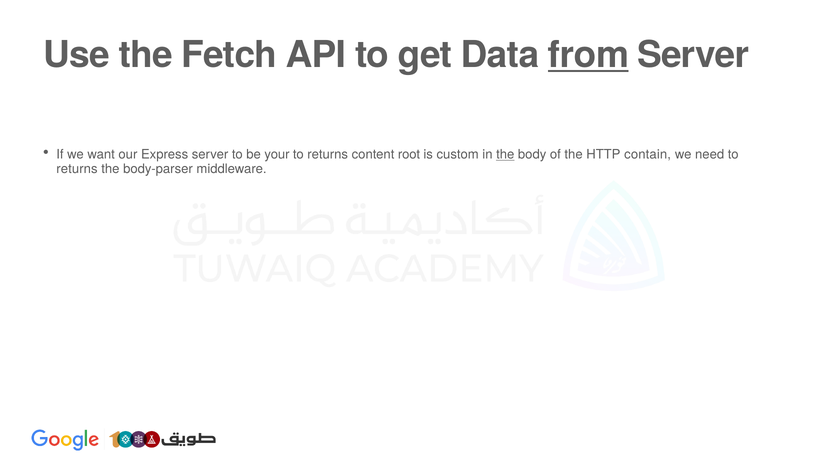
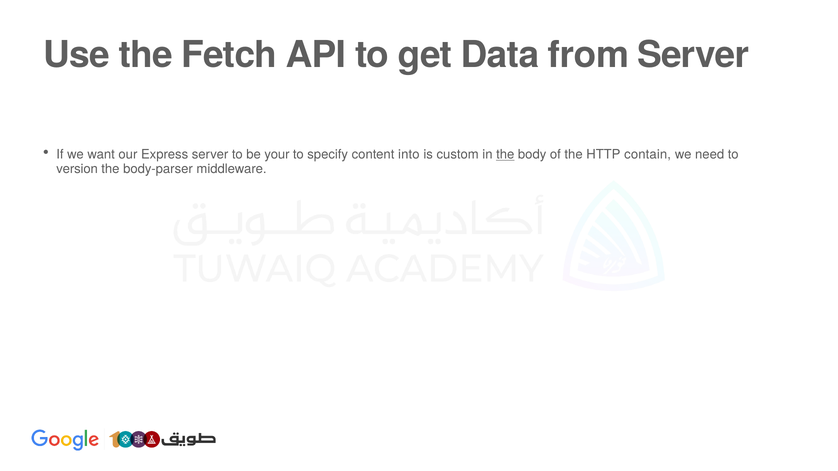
from underline: present -> none
returns at (328, 155): returns -> specify
root: root -> into
returns at (77, 169): returns -> version
